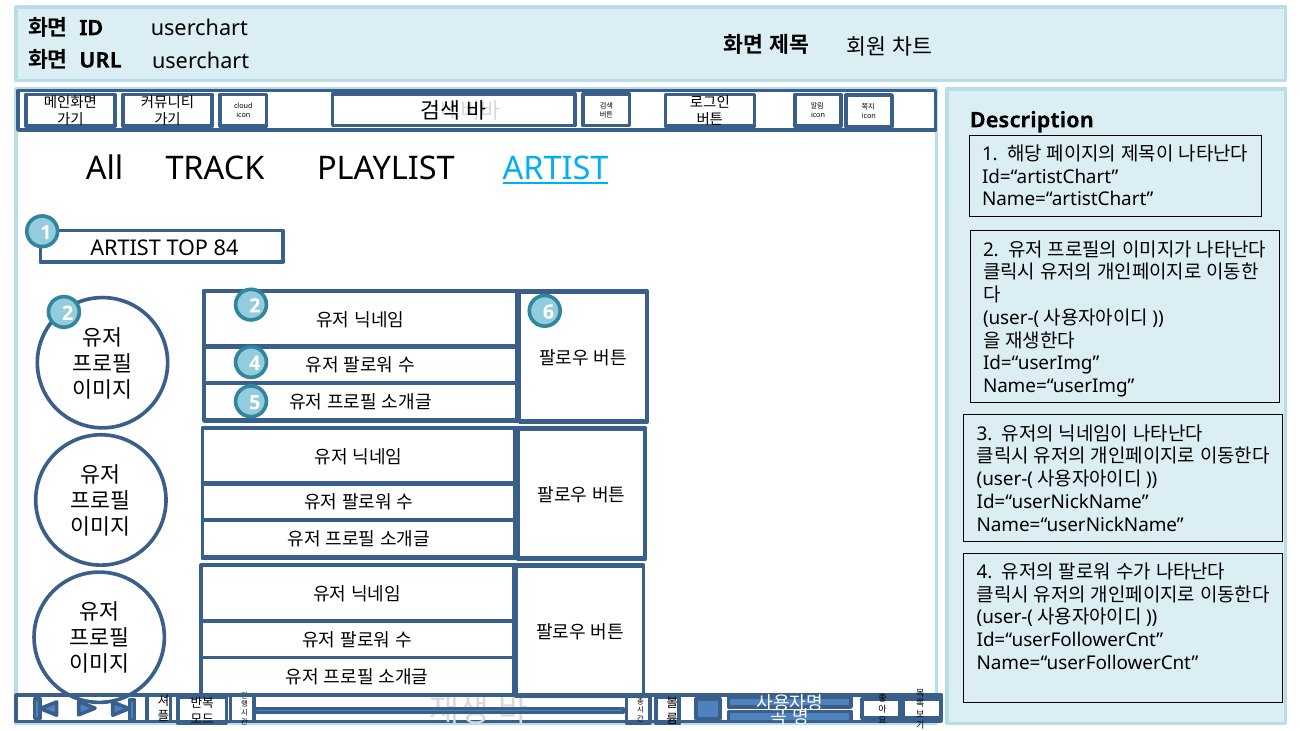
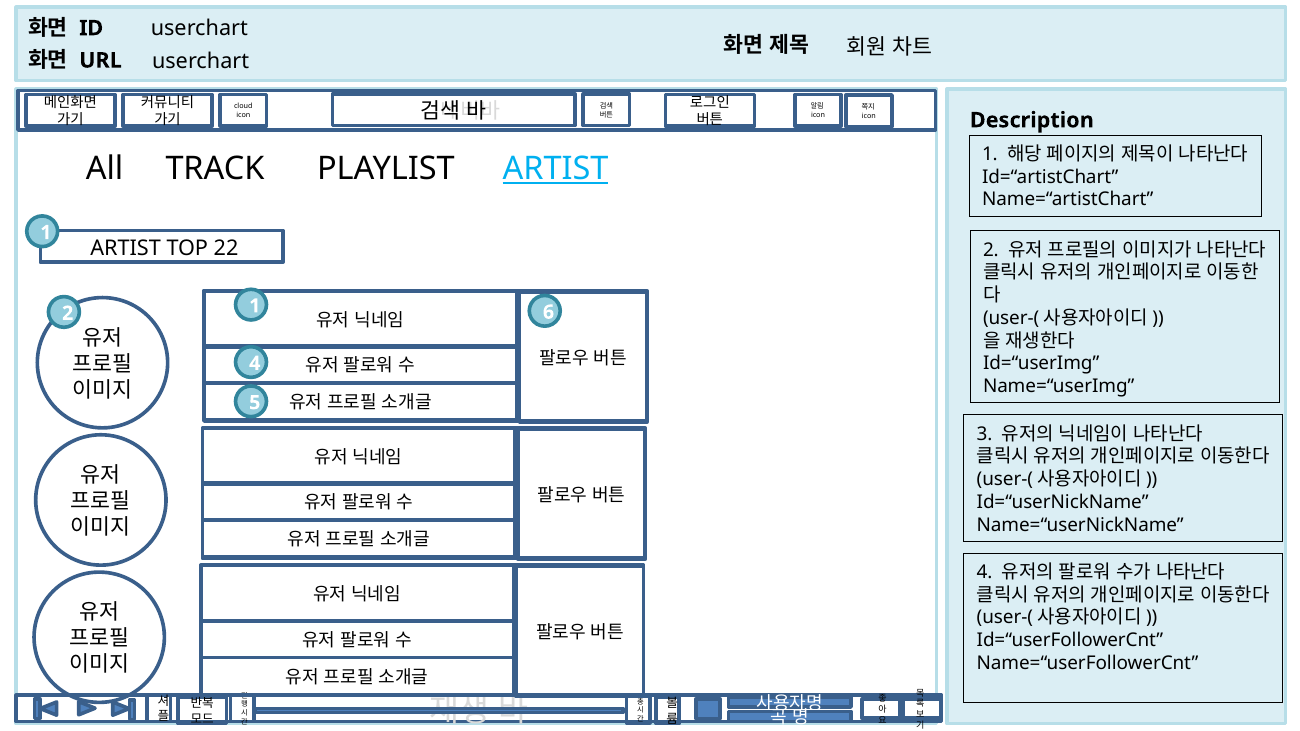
84: 84 -> 22
2 2: 2 -> 1
